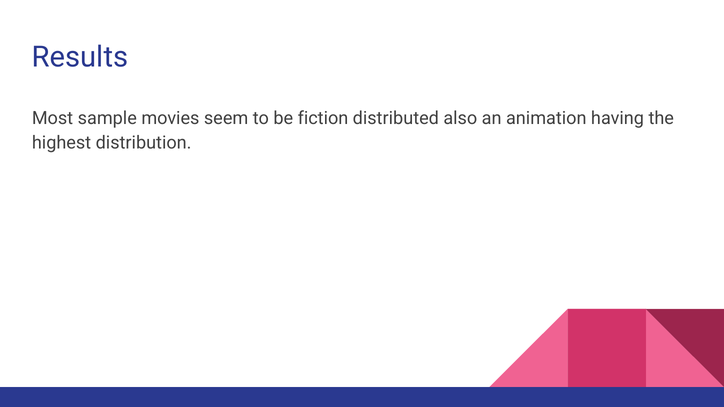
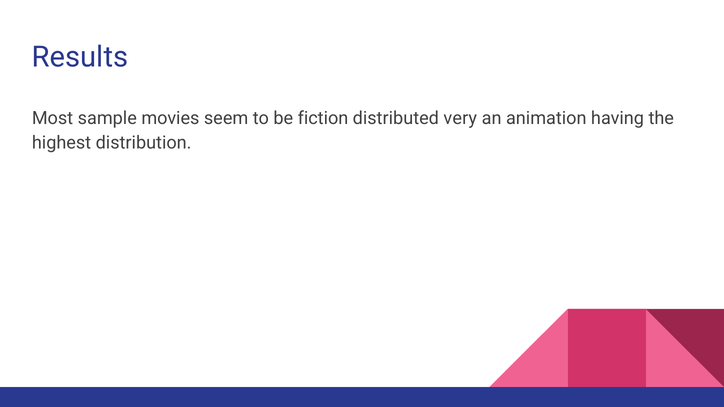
also: also -> very
